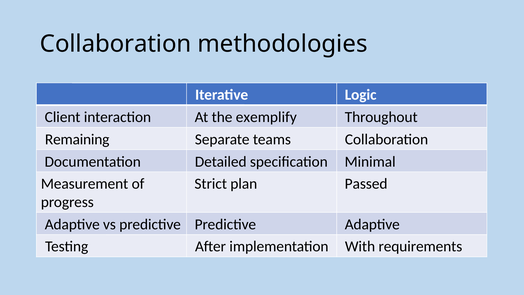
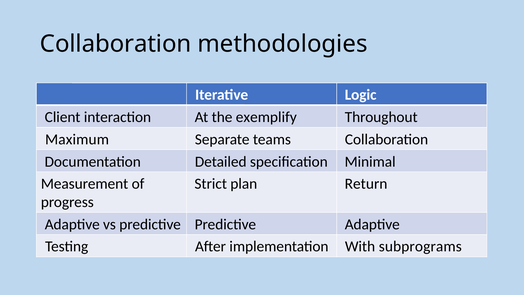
Remaining: Remaining -> Maximum
Passed: Passed -> Return
requirements: requirements -> subprograms
